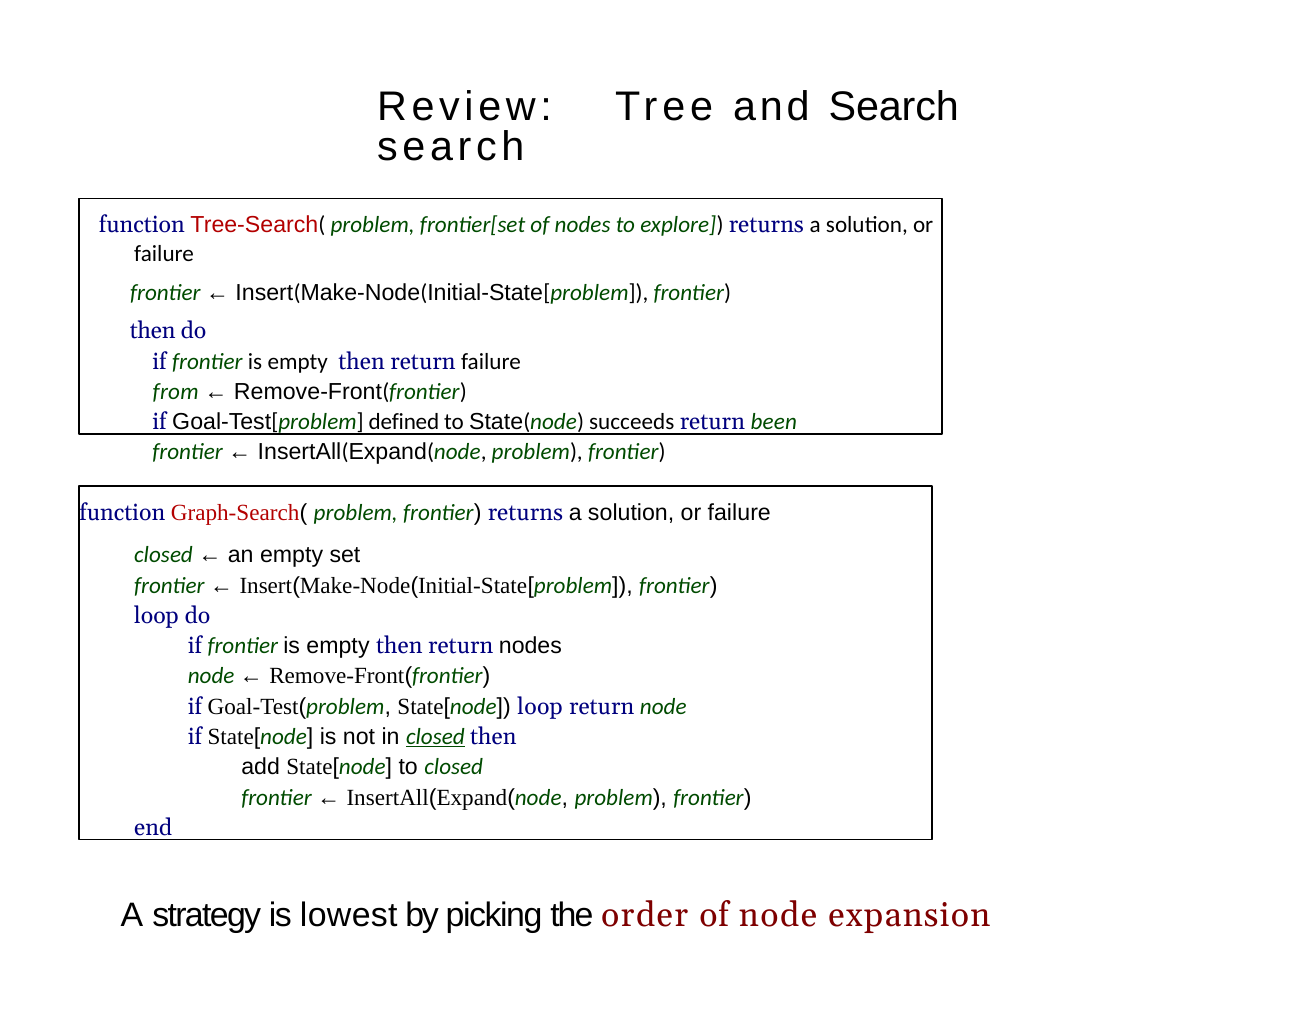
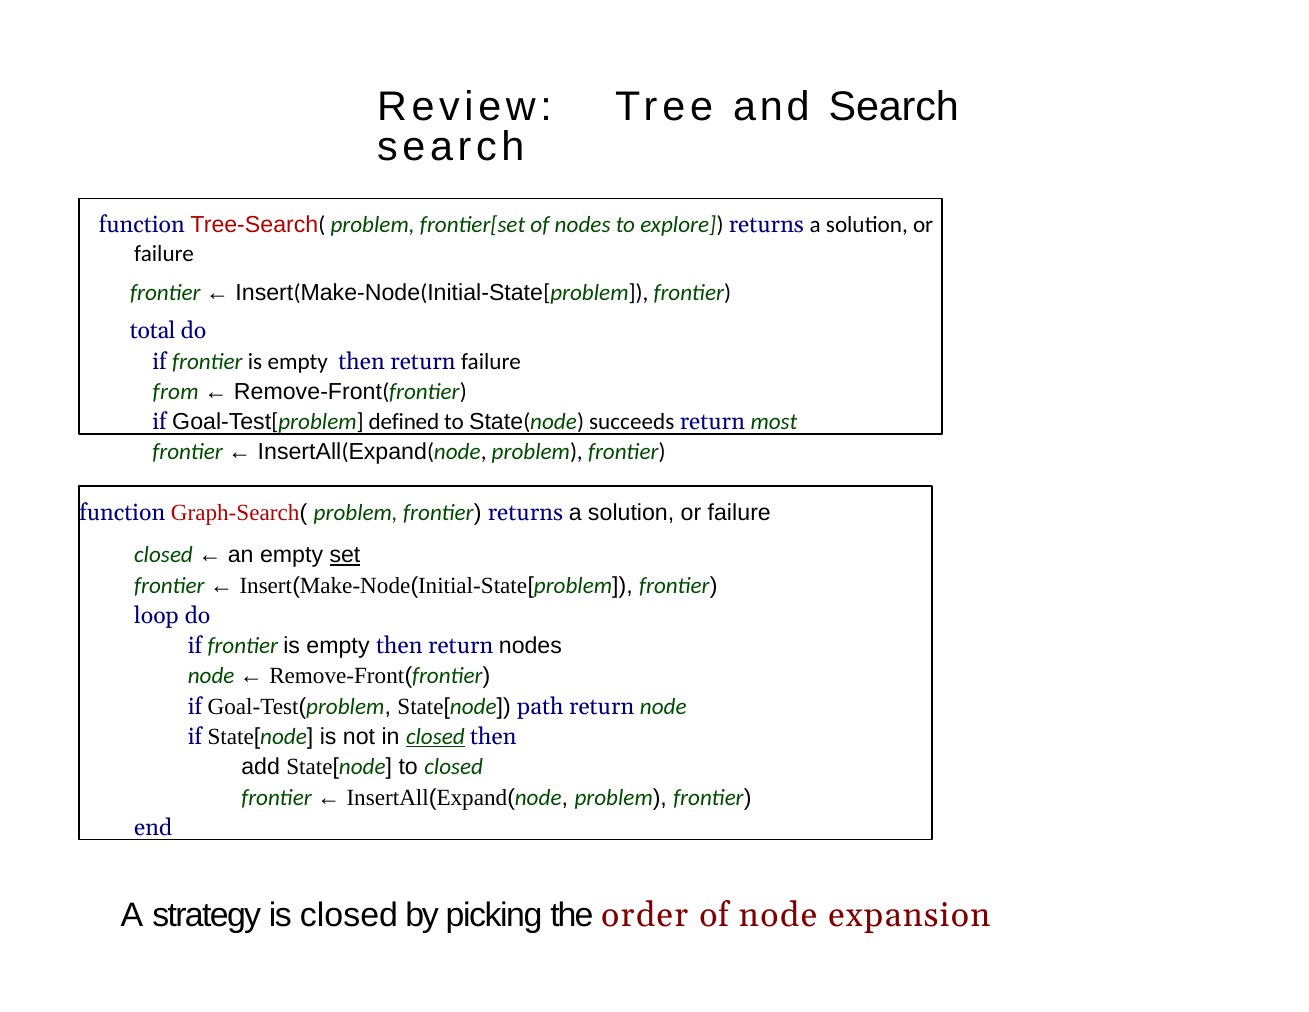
then at (153, 331): then -> total
been: been -> most
set underline: none -> present
State[node loop: loop -> path
is lowest: lowest -> closed
